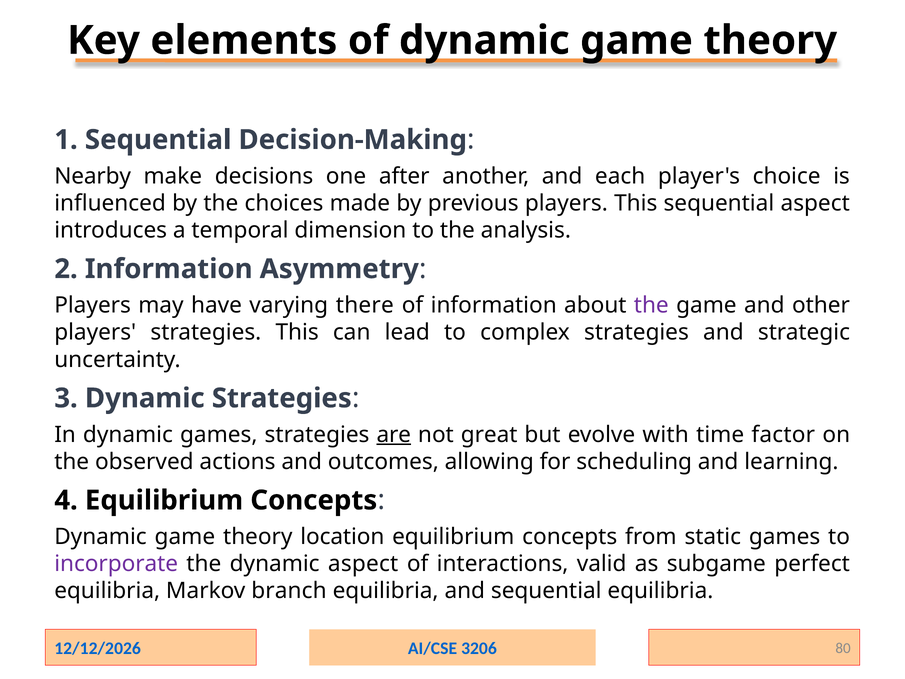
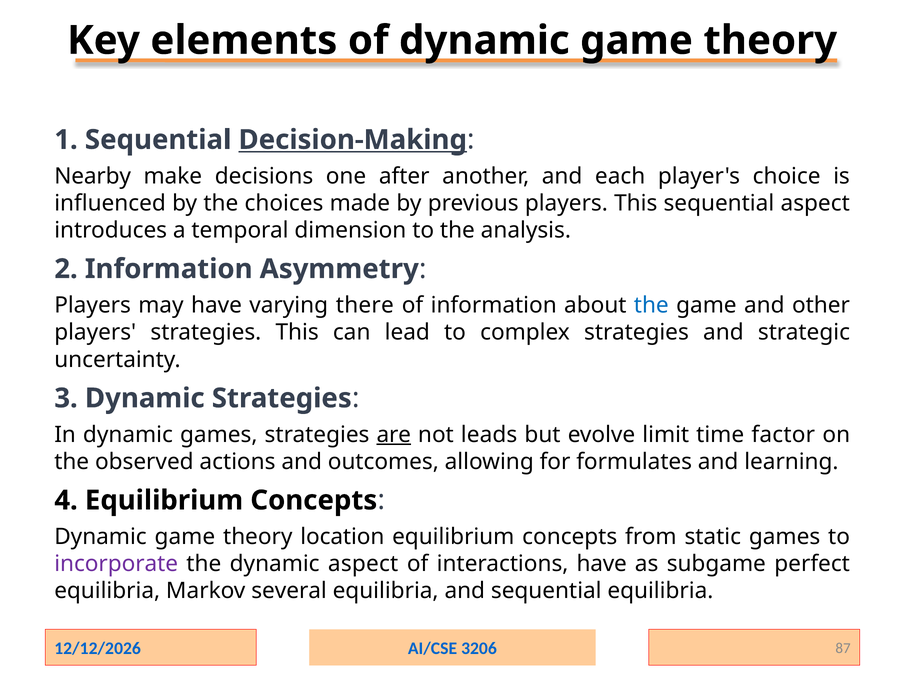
Decision-Making underline: none -> present
the at (651, 305) colour: purple -> blue
great: great -> leads
with: with -> limit
scheduling: scheduling -> formulates
interactions valid: valid -> have
branch: branch -> several
80: 80 -> 87
